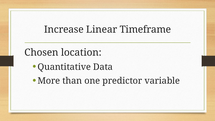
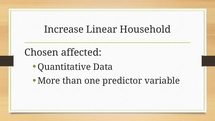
Timeframe: Timeframe -> Household
location: location -> affected
